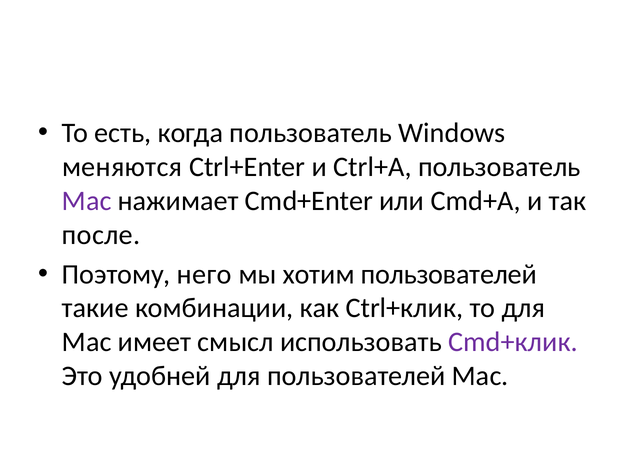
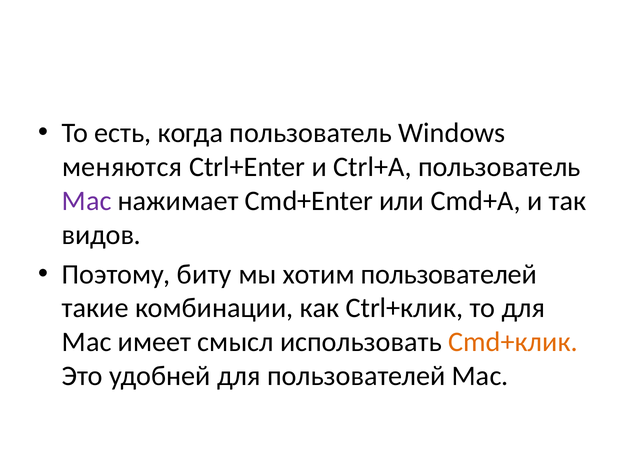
после: после -> видов
него: него -> биту
Cmd+клик colour: purple -> orange
